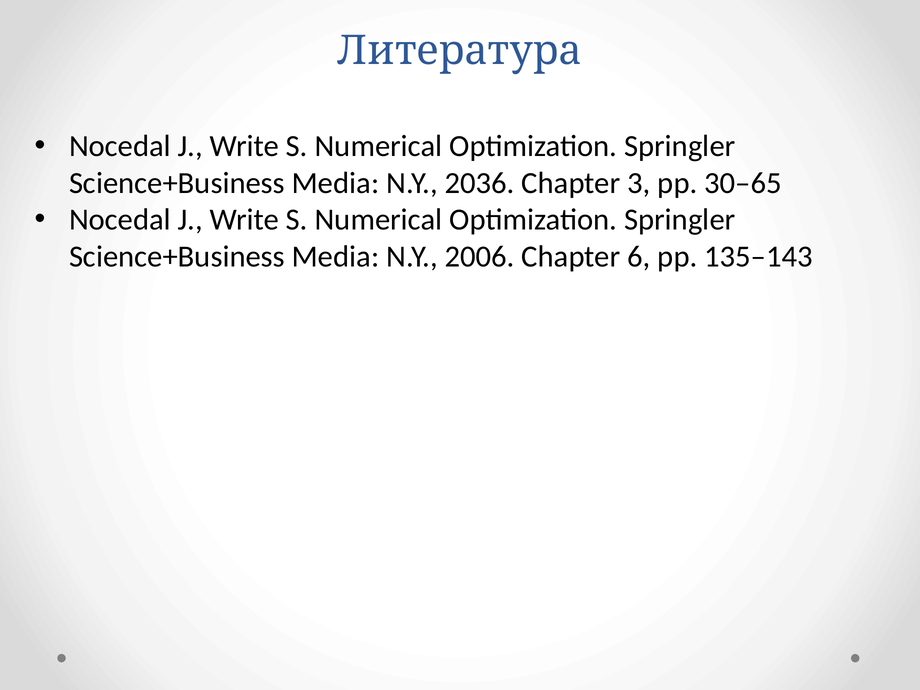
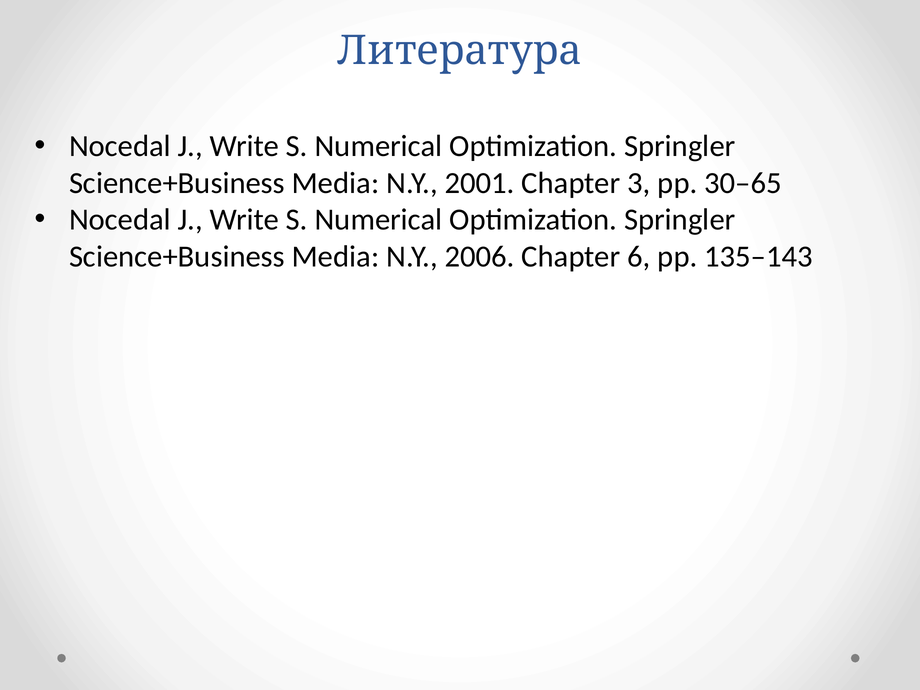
2036: 2036 -> 2001
